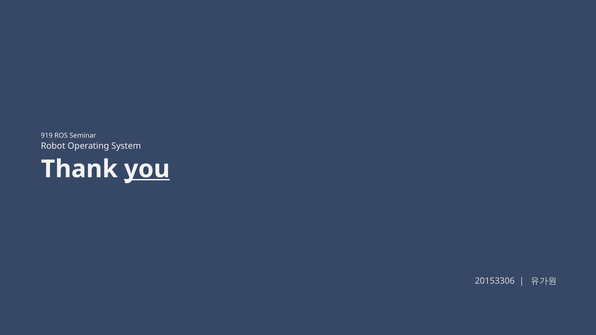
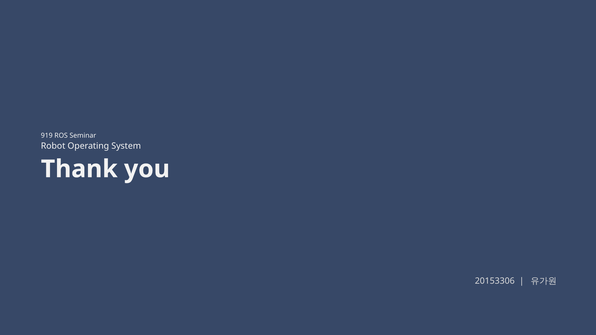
you underline: present -> none
